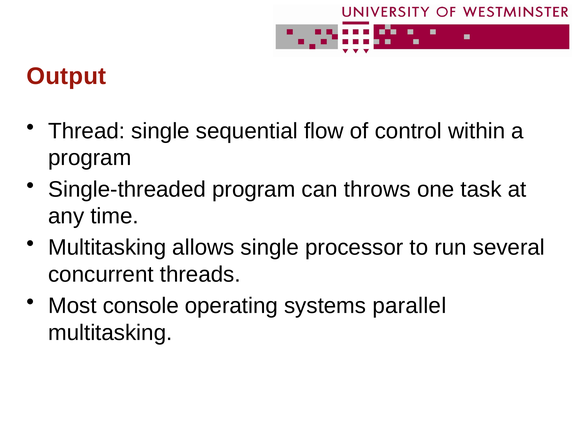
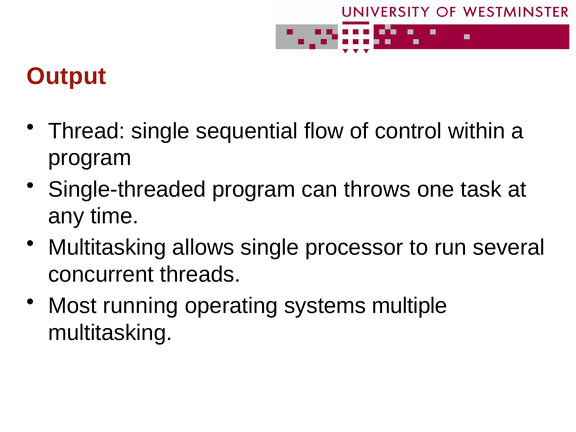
console: console -> running
parallel: parallel -> multiple
